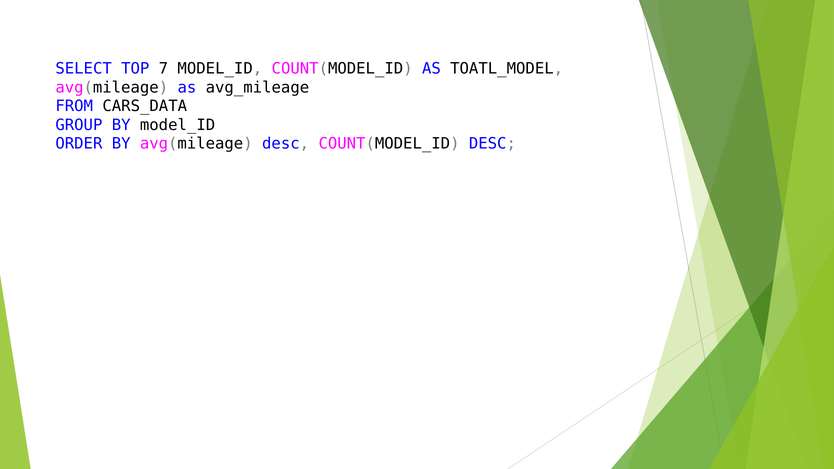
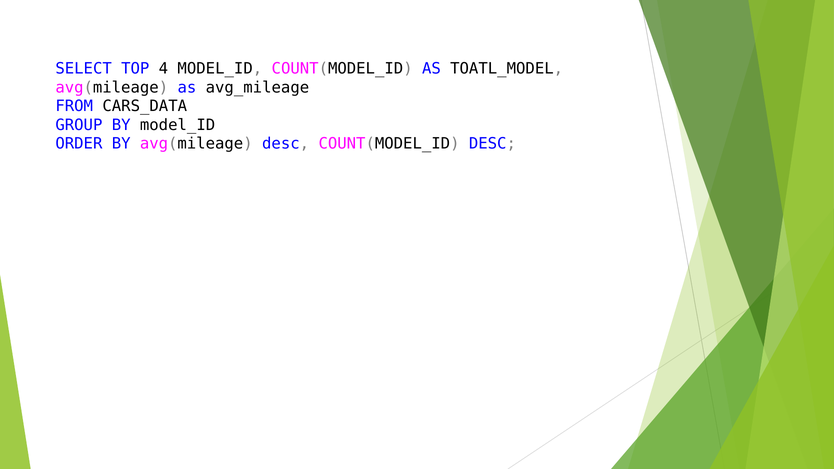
7: 7 -> 4
